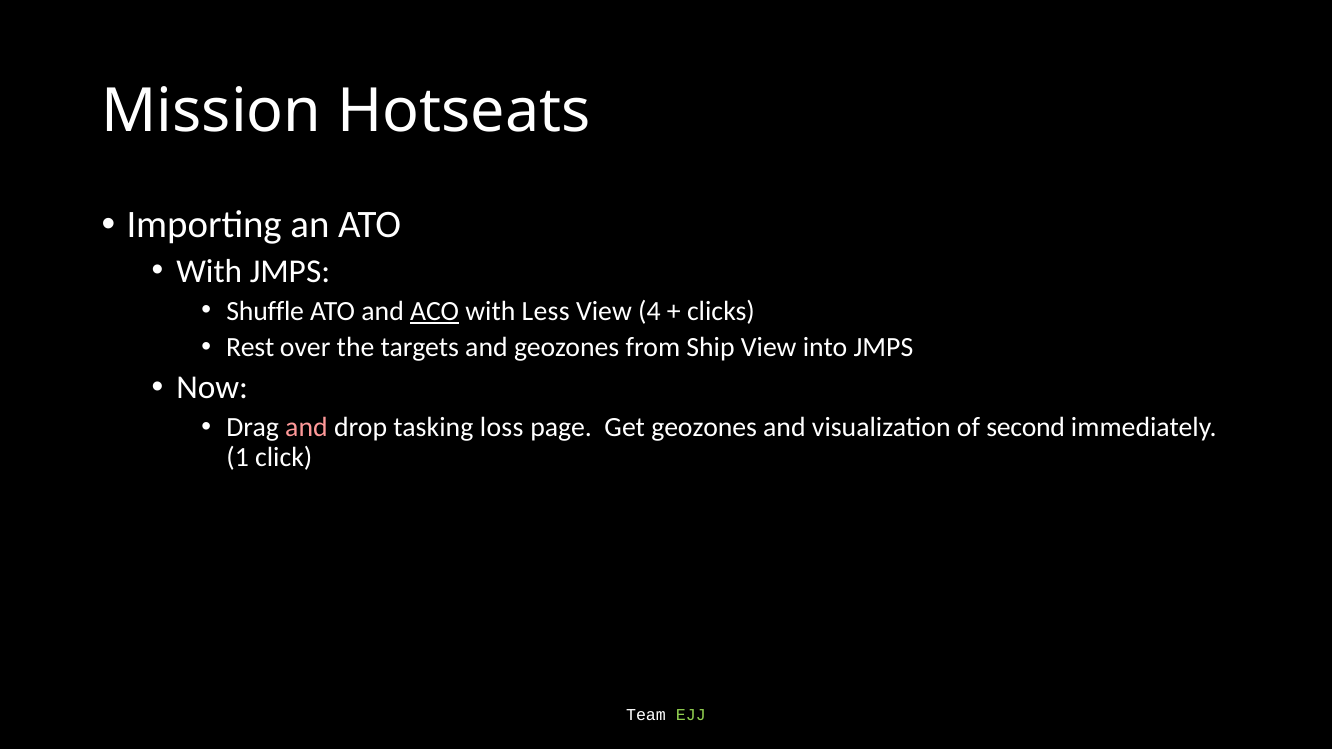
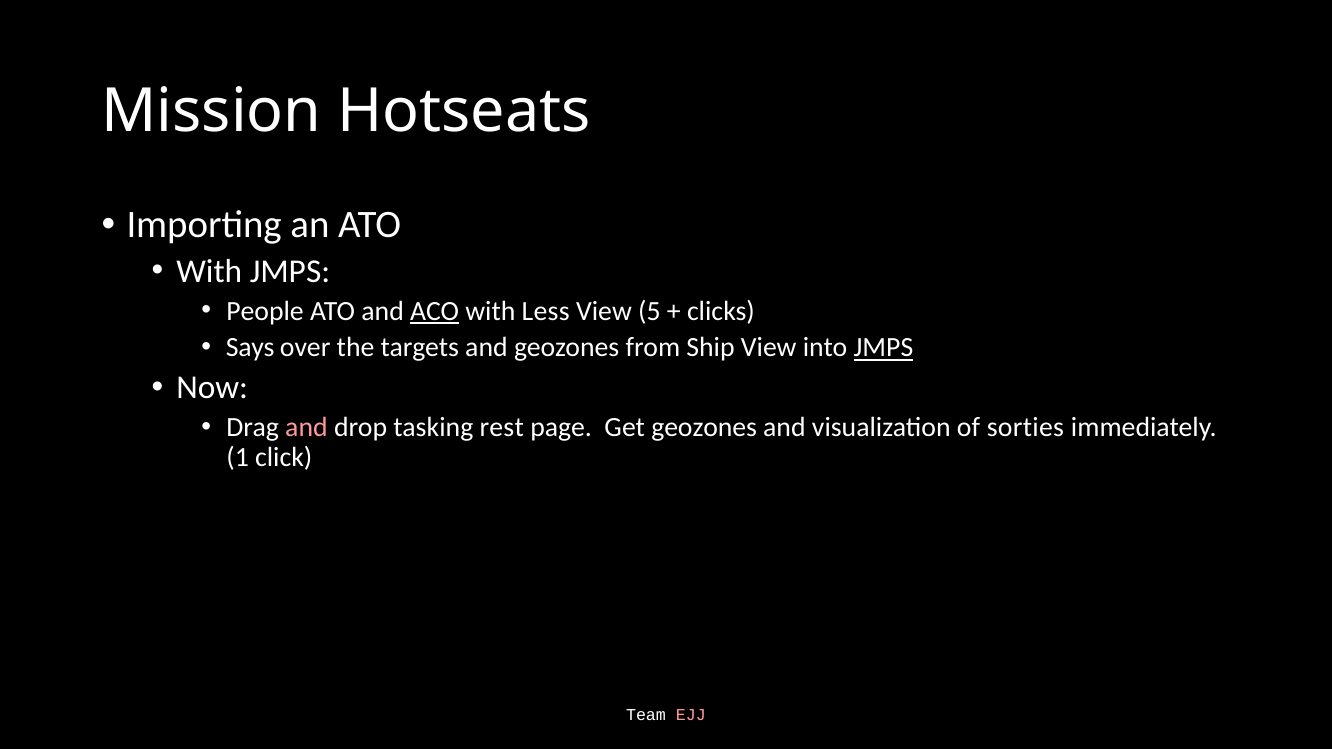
Shuffle: Shuffle -> People
4: 4 -> 5
Rest: Rest -> Says
JMPS at (883, 348) underline: none -> present
loss: loss -> rest
second: second -> sorties
EJJ colour: light green -> pink
